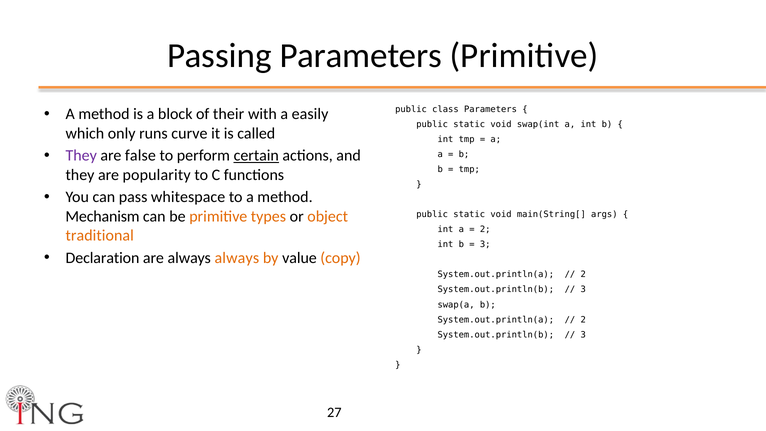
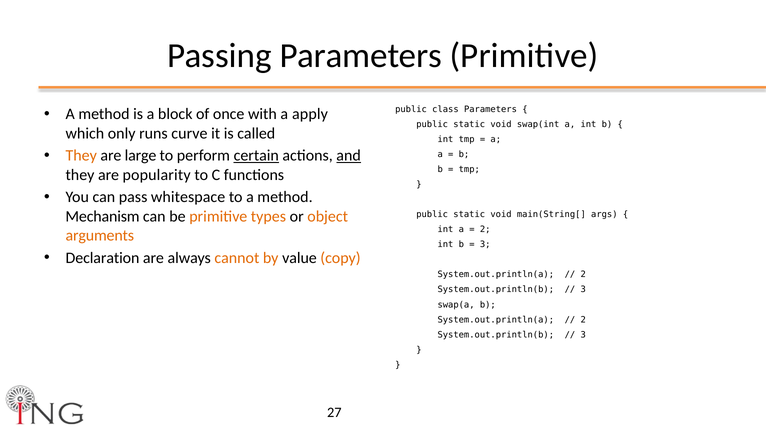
their: their -> once
easily: easily -> apply
They at (81, 156) colour: purple -> orange
false: false -> large
and underline: none -> present
traditional: traditional -> arguments
always always: always -> cannot
